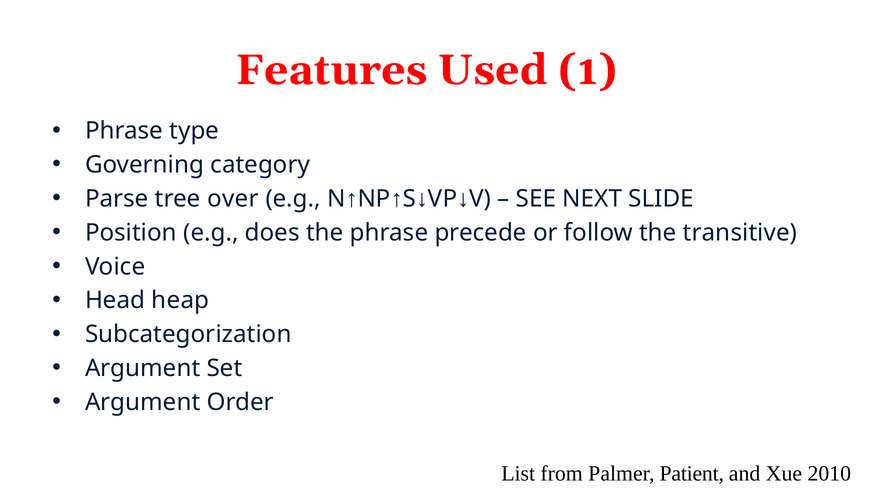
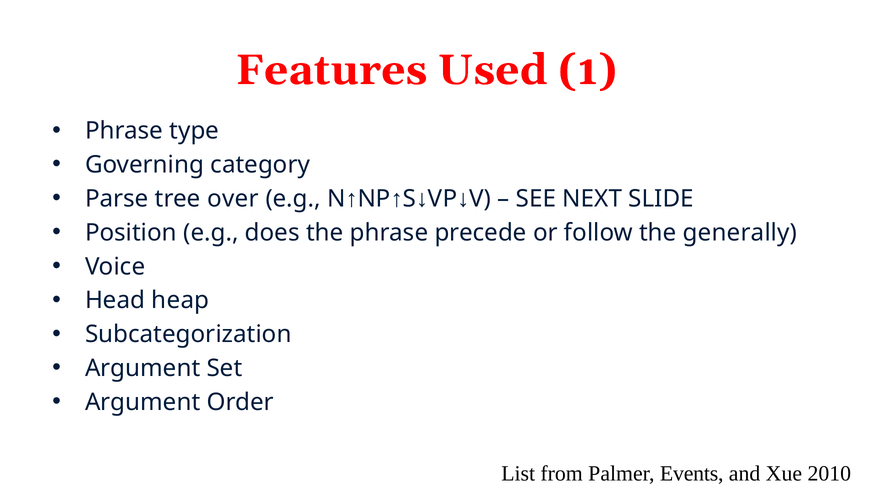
transitive: transitive -> generally
Patient: Patient -> Events
